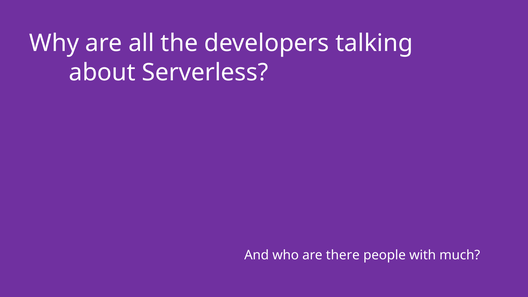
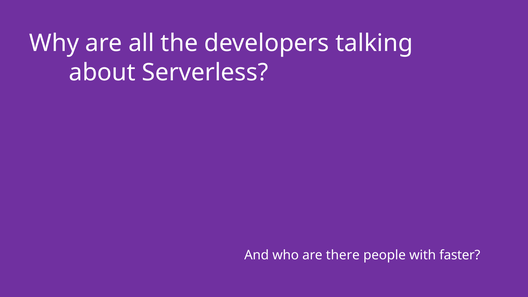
much: much -> faster
